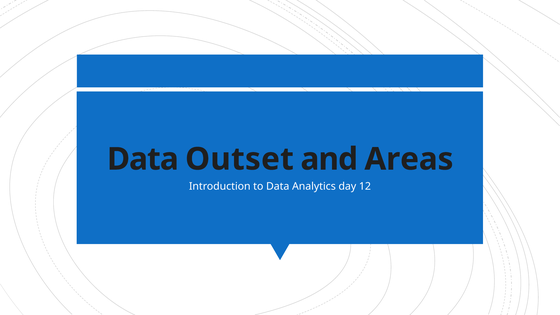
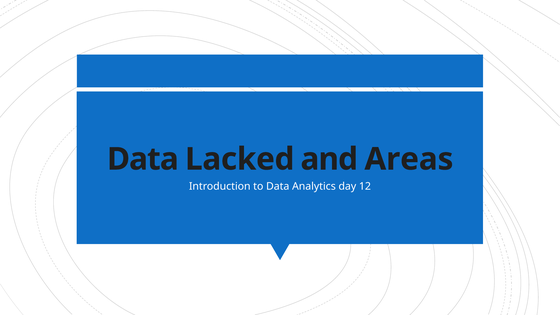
Outset: Outset -> Lacked
